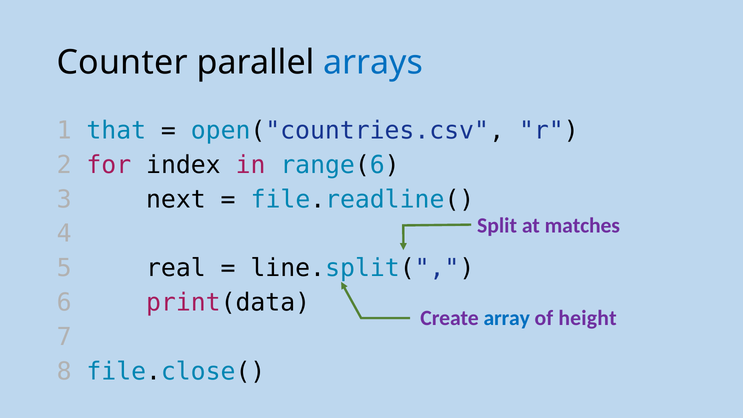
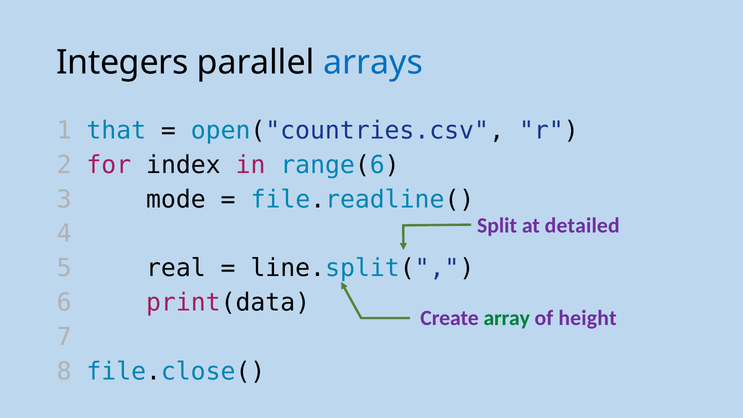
Counter: Counter -> Integers
next: next -> mode
matches: matches -> detailed
array colour: blue -> green
